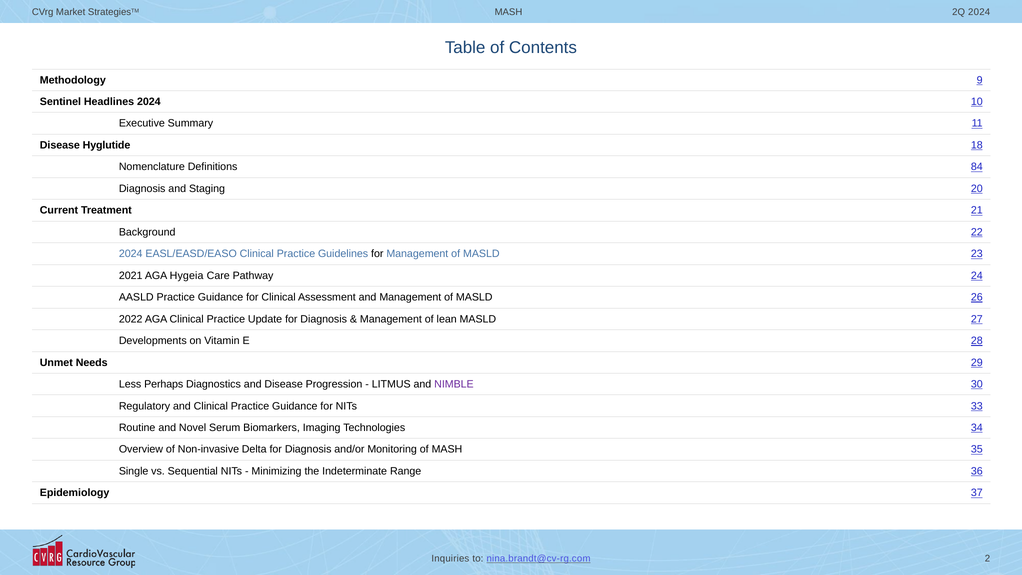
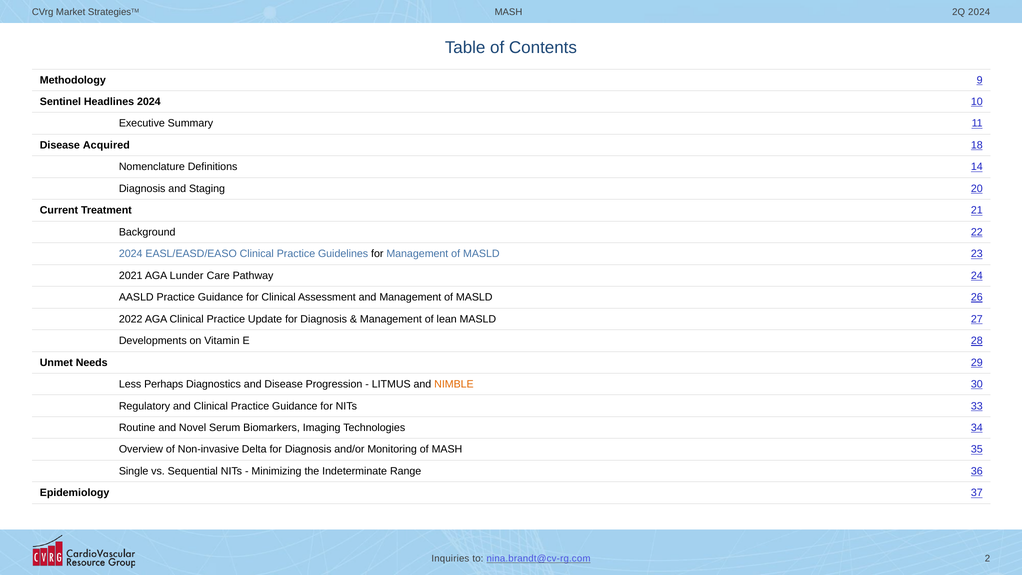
Hyglutide: Hyglutide -> Acquired
84: 84 -> 14
Hygeia: Hygeia -> Lunder
NIMBLE colour: purple -> orange
